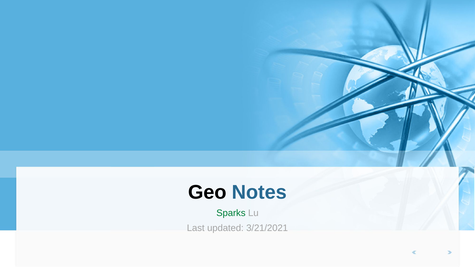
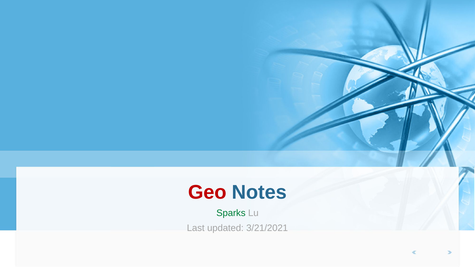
Geo colour: black -> red
